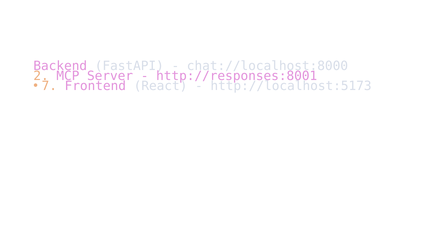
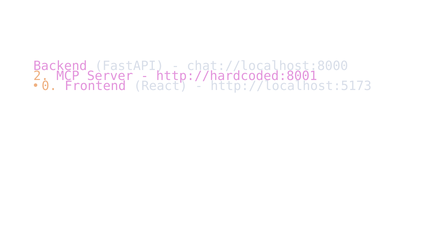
http://responses:8001: http://responses:8001 -> http://hardcoded:8001
7: 7 -> 0
